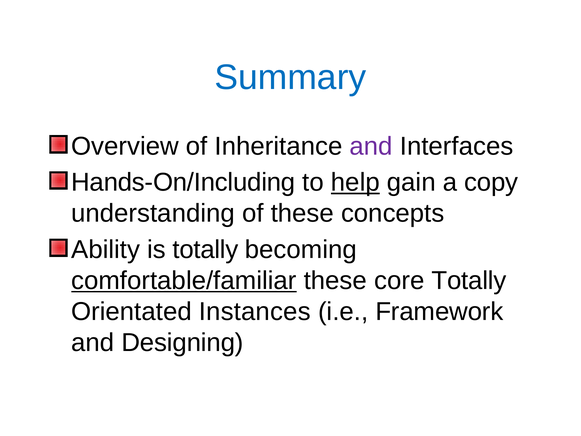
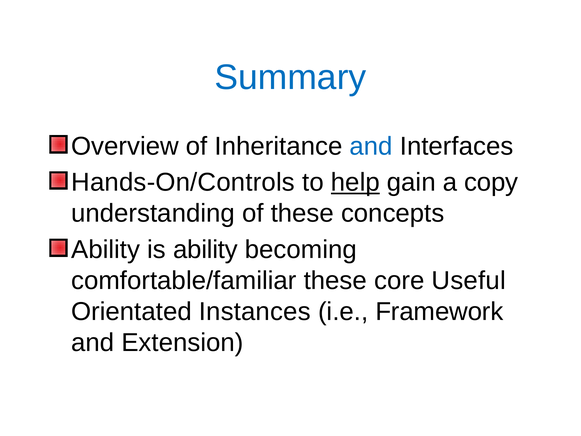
and at (371, 146) colour: purple -> blue
Hands-On/Including: Hands-On/Including -> Hands-On/Controls
is totally: totally -> ability
comfortable/familiar underline: present -> none
core Totally: Totally -> Useful
Designing: Designing -> Extension
